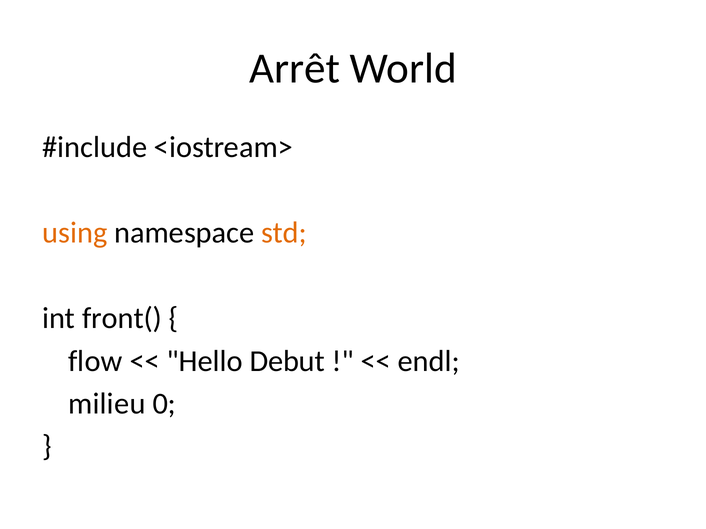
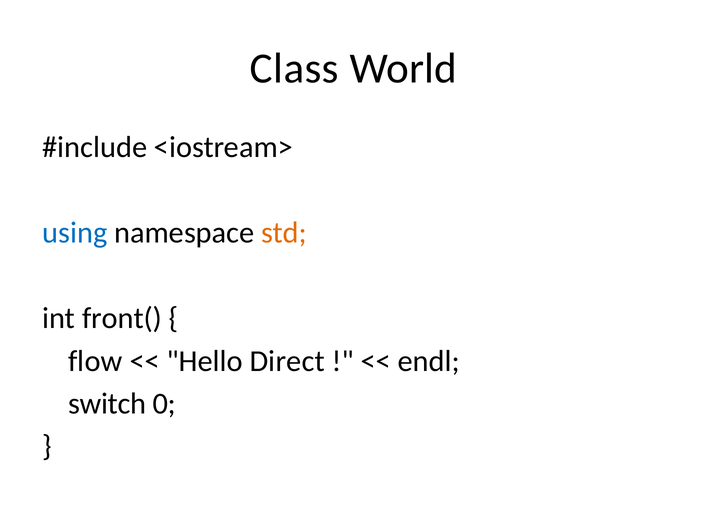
Arrêt: Arrêt -> Class
using colour: orange -> blue
Debut: Debut -> Direct
milieu: milieu -> switch
